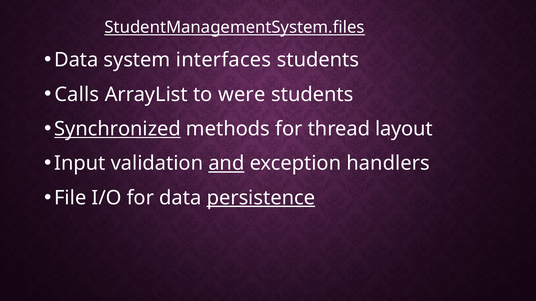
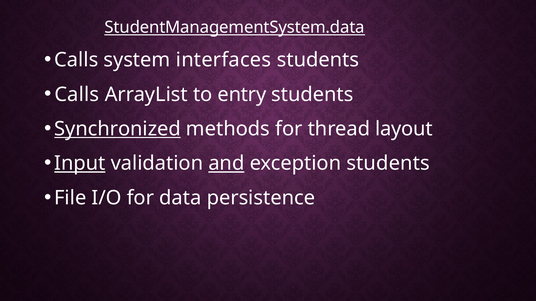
StudentManagementSystem.files: StudentManagementSystem.files -> StudentManagementSystem.data
Data at (76, 60): Data -> Calls
were: were -> entry
Input underline: none -> present
exception handlers: handlers -> students
persistence underline: present -> none
